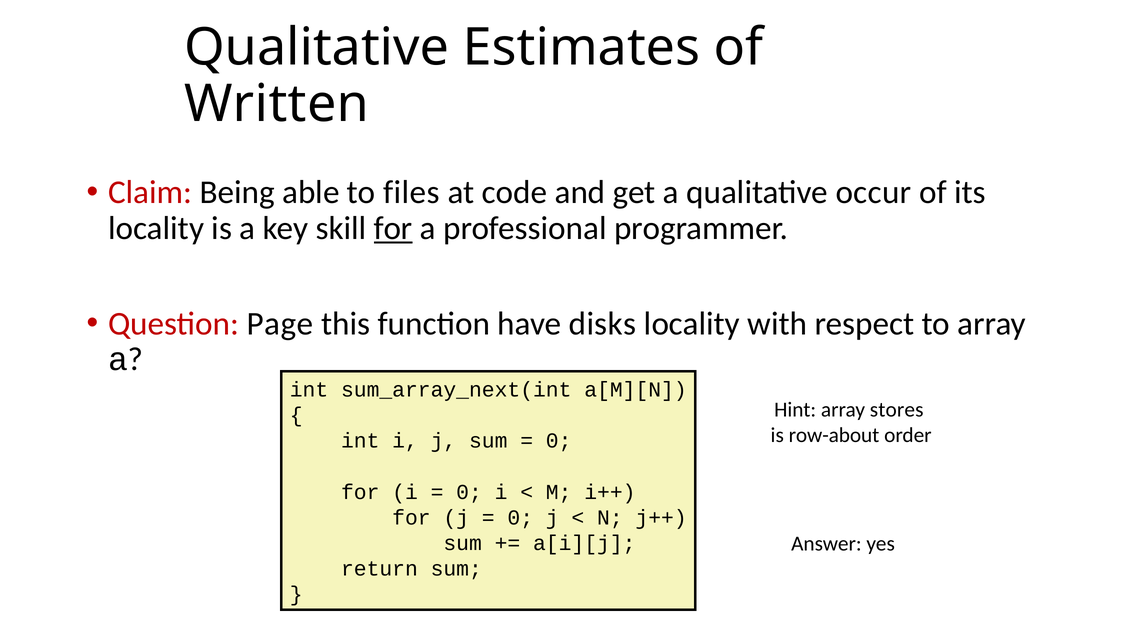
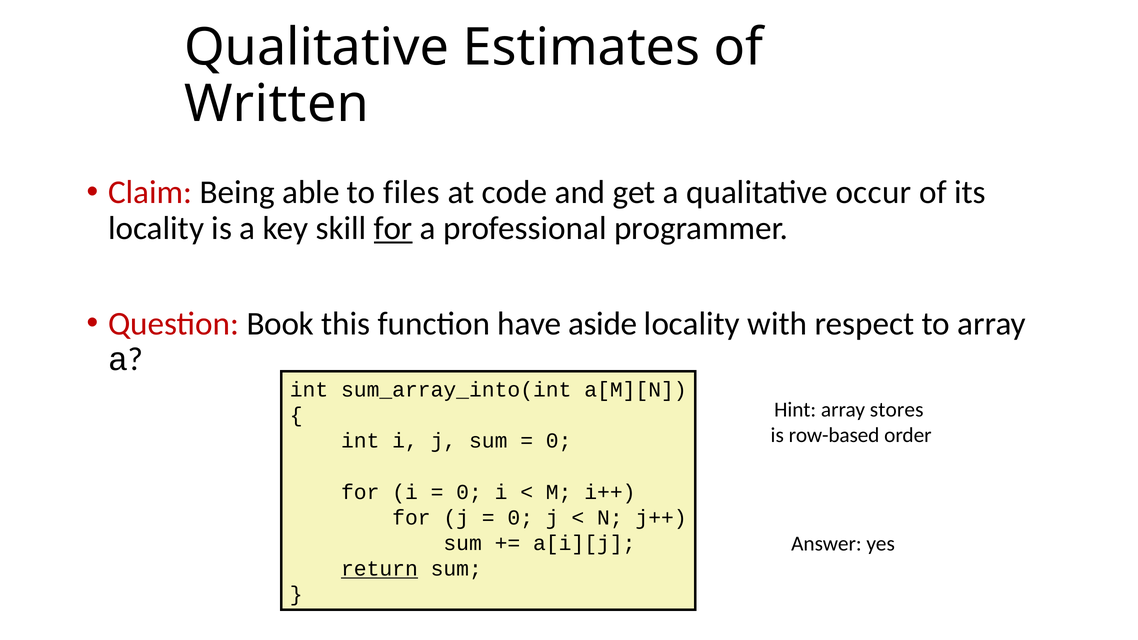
Page: Page -> Book
disks: disks -> aside
sum_array_next(int: sum_array_next(int -> sum_array_into(int
row-about: row-about -> row-based
return underline: none -> present
